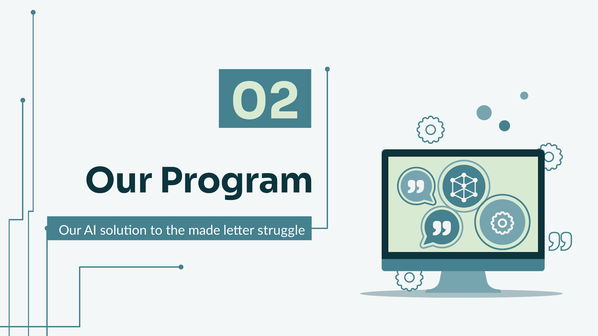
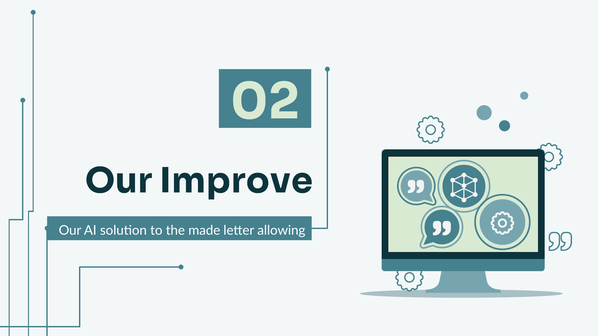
Program: Program -> Improve
struggle: struggle -> allowing
